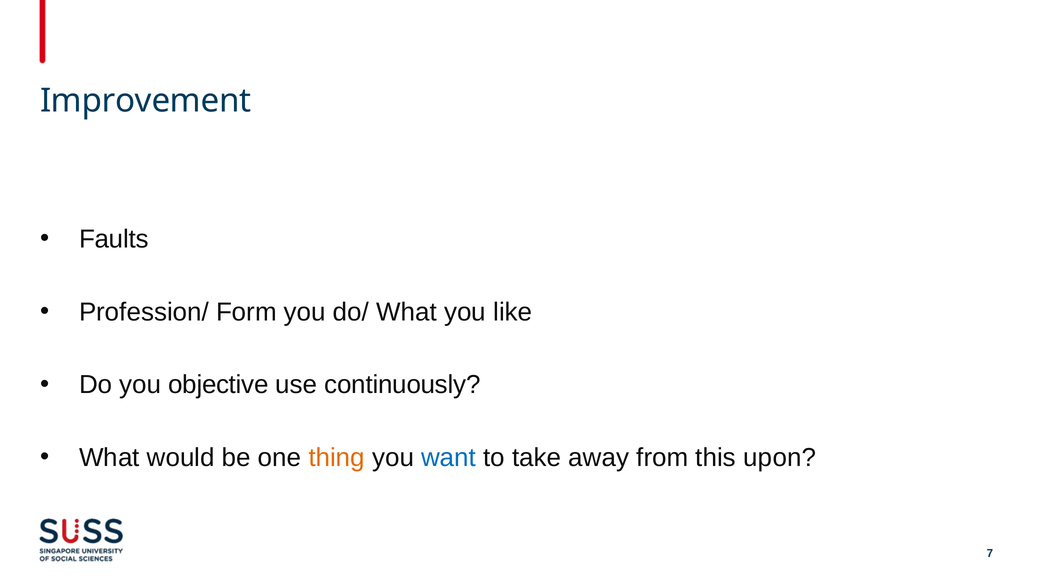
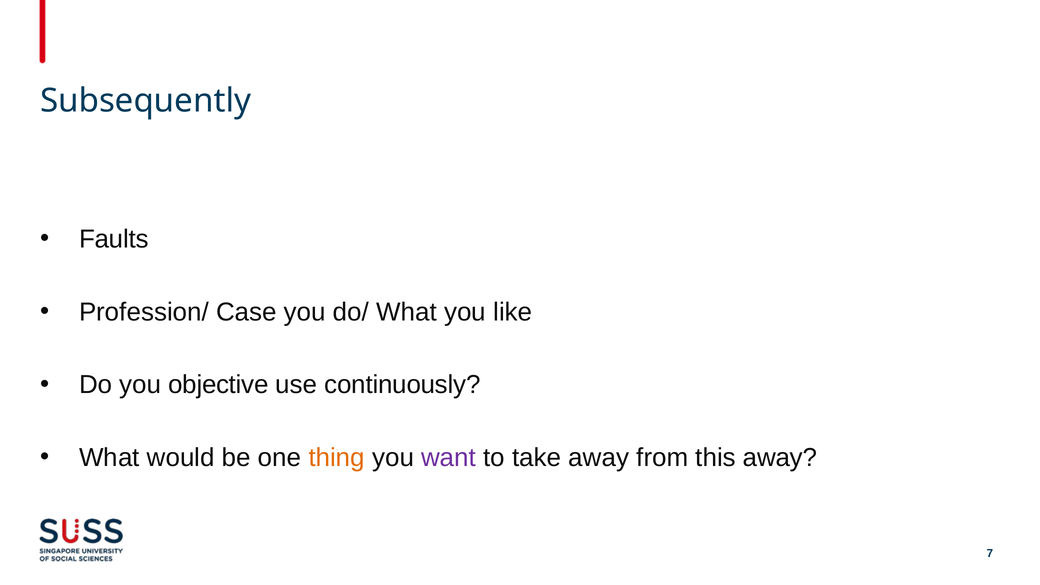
Improvement: Improvement -> Subsequently
Form: Form -> Case
want colour: blue -> purple
this upon: upon -> away
